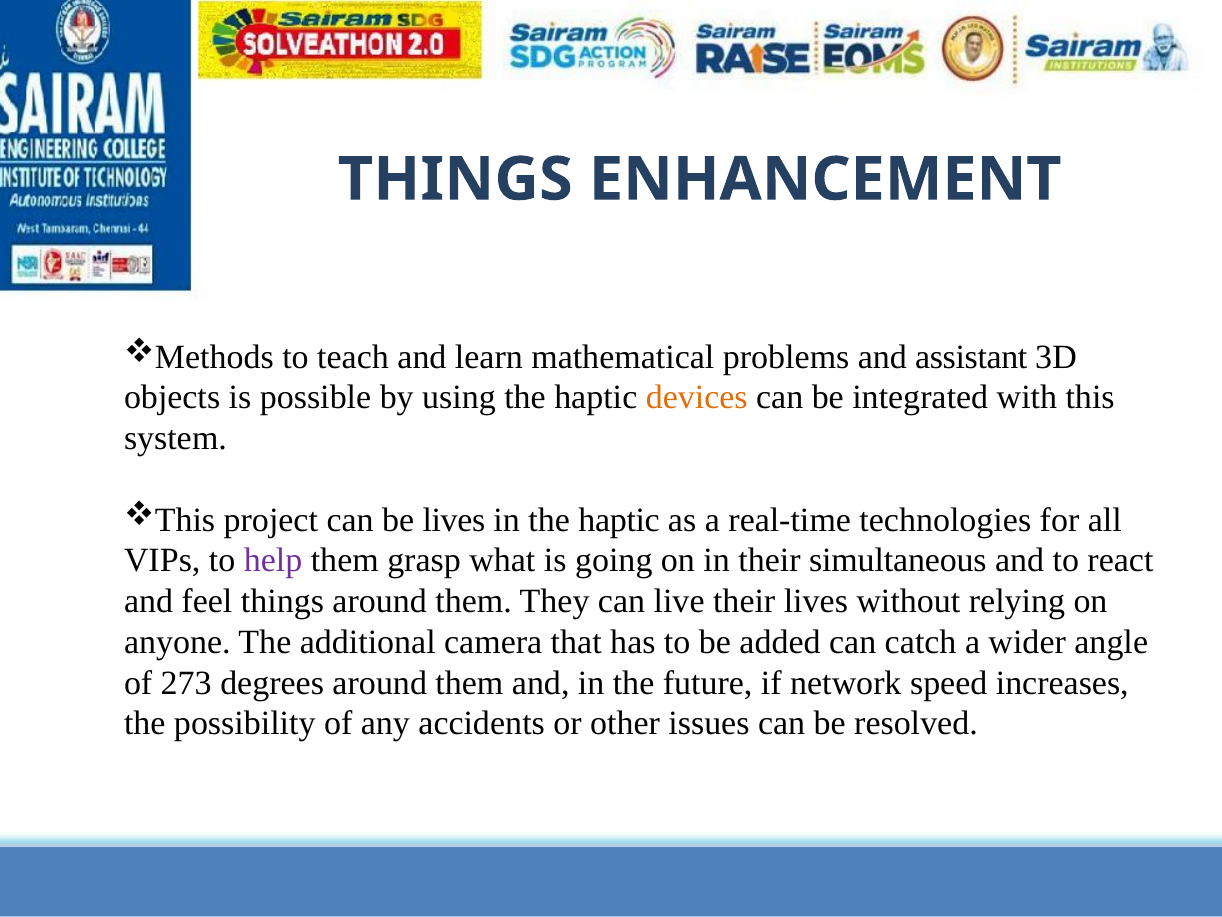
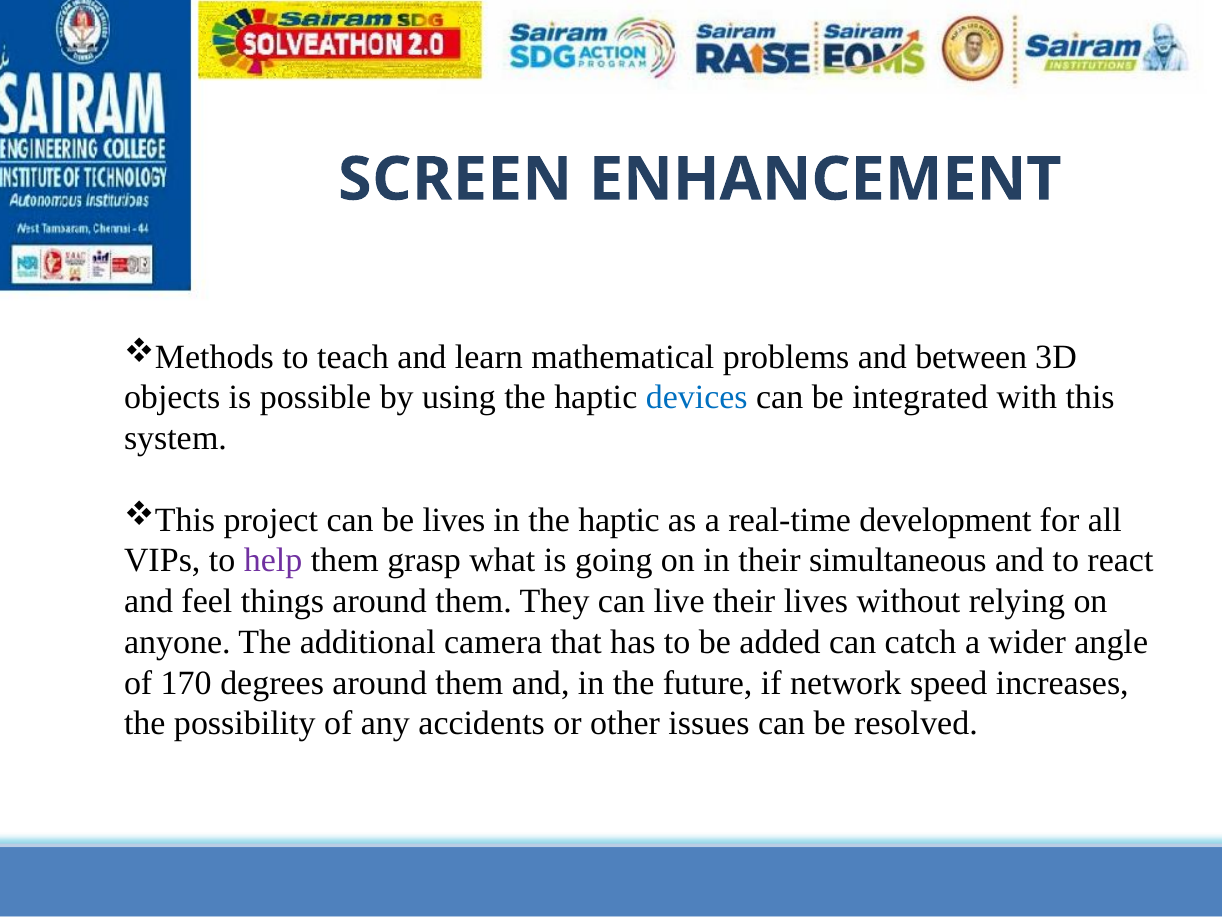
THINGS at (455, 179): THINGS -> SCREEN
assistant: assistant -> between
devices colour: orange -> blue
technologies: technologies -> development
273: 273 -> 170
